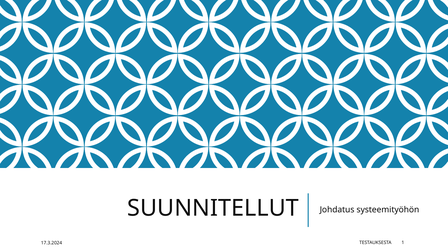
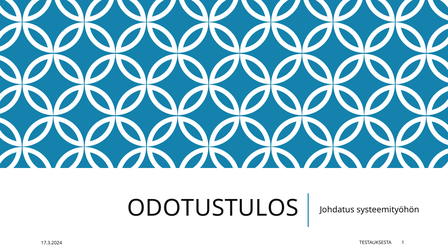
SUUNNITELLUT: SUUNNITELLUT -> ODOTUSTULOS
